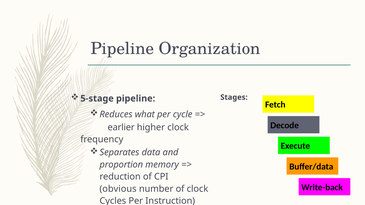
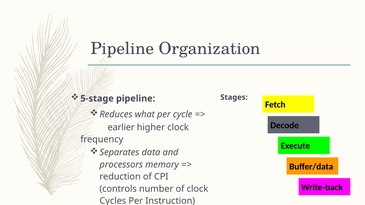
proportion: proportion -> processors
obvious: obvious -> controls
